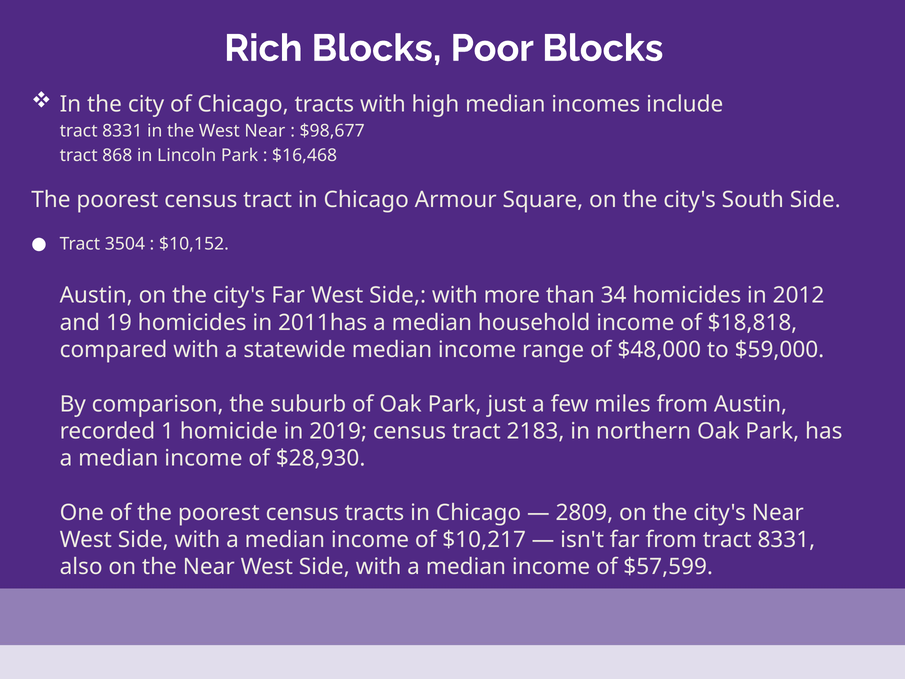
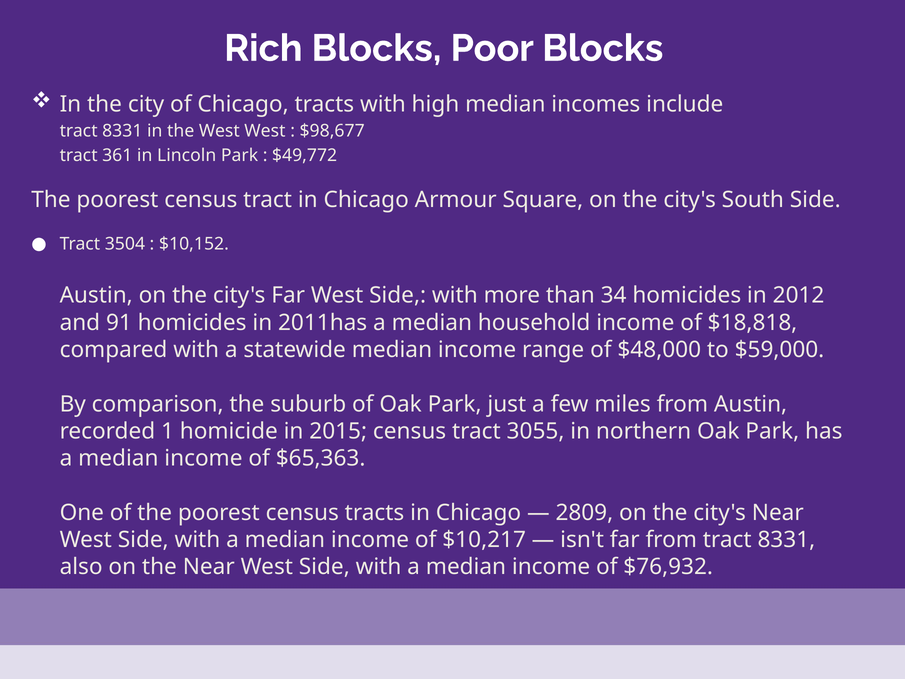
West Near: Near -> West
868: 868 -> 361
$16,468: $16,468 -> $49,772
19: 19 -> 91
2019: 2019 -> 2015
2183: 2183 -> 3055
$28,930: $28,930 -> $65,363
$57,599: $57,599 -> $76,932
